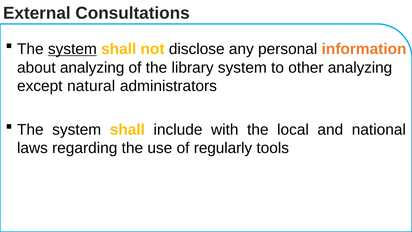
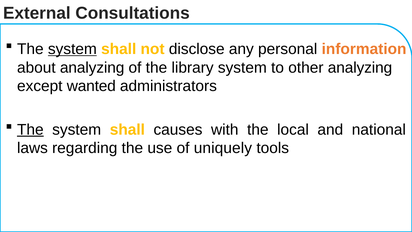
natural: natural -> wanted
The at (30, 129) underline: none -> present
include: include -> causes
regularly: regularly -> uniquely
